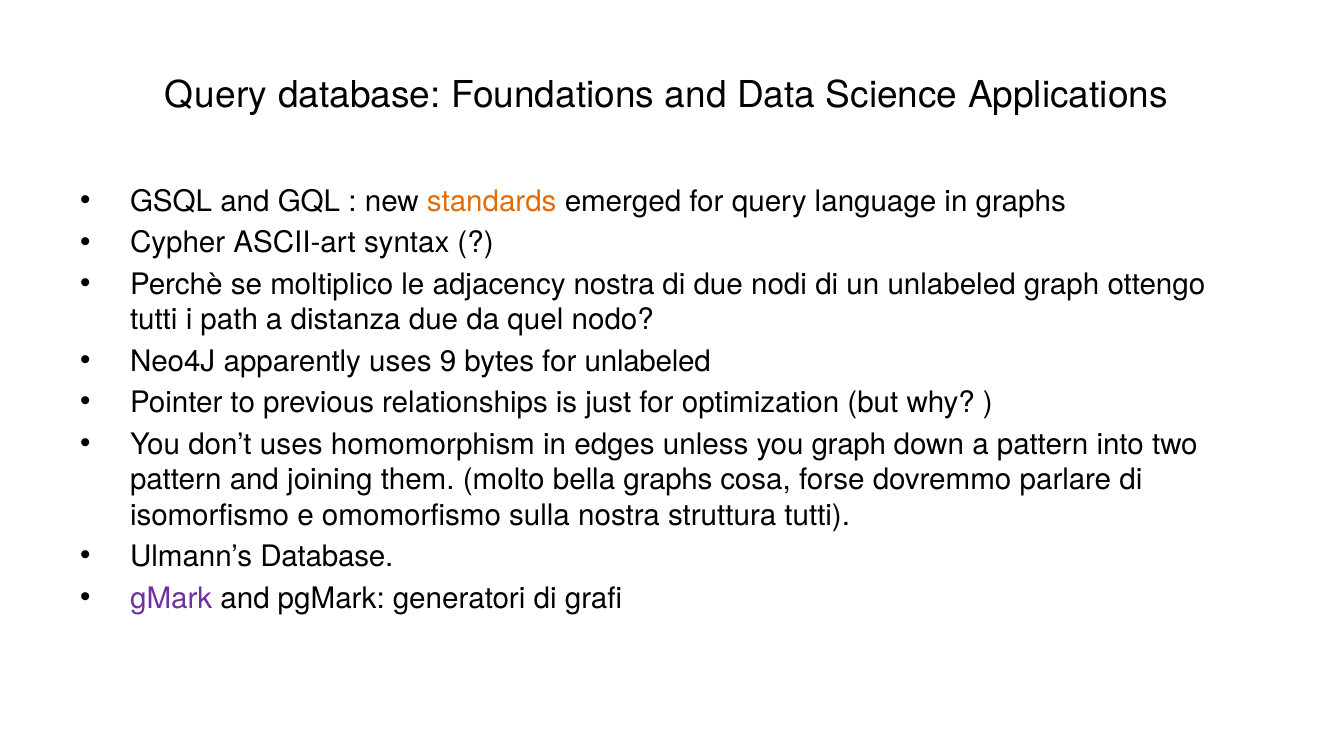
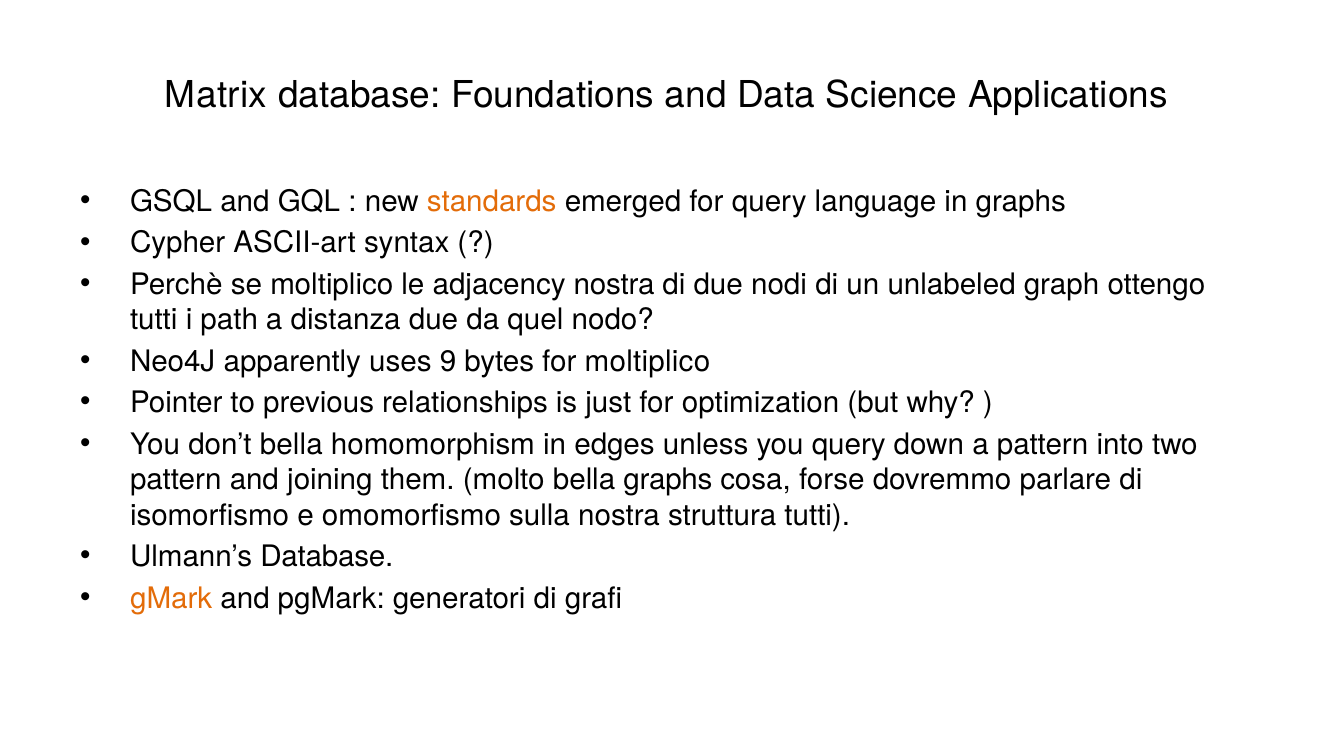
Query at (216, 95): Query -> Matrix
for unlabeled: unlabeled -> moltiplico
don’t uses: uses -> bella
you graph: graph -> query
gMark colour: purple -> orange
